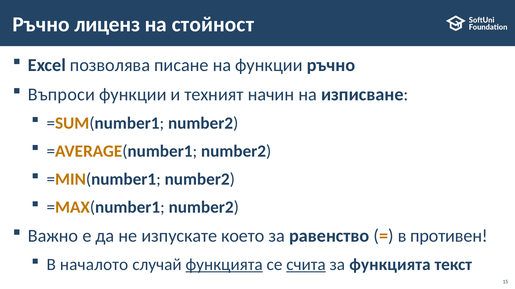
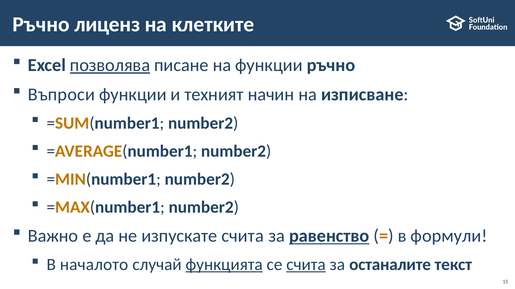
стойност: стойност -> клетките
позволява underline: none -> present
изпускате което: което -> счита
равенство underline: none -> present
противен: противен -> формули
за функцията: функцията -> останалите
